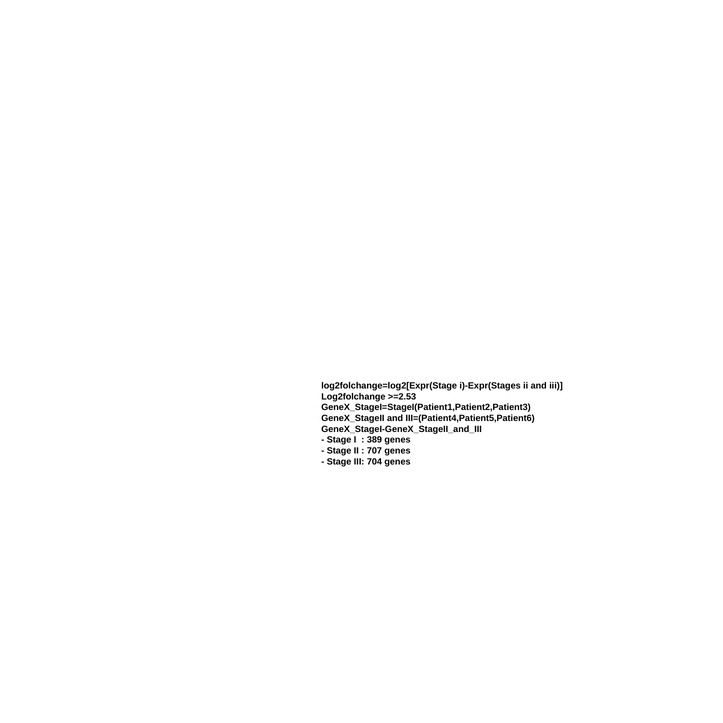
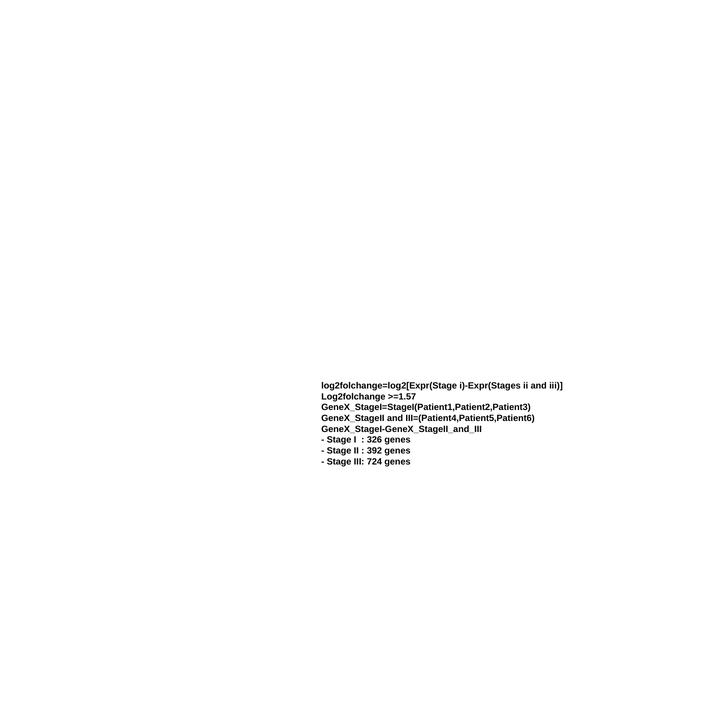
>=2.53: >=2.53 -> >=1.57
389: 389 -> 326
707: 707 -> 392
704: 704 -> 724
